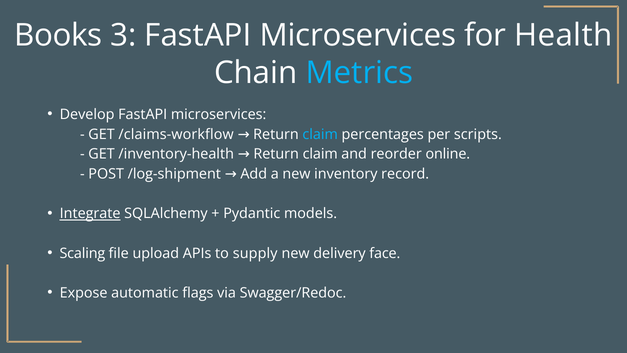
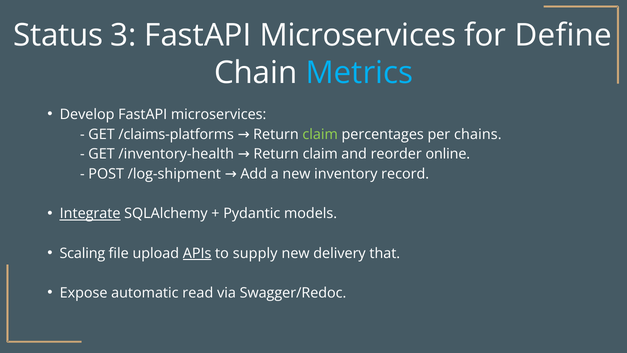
Books: Books -> Status
Health: Health -> Define
/claims-workflow: /claims-workflow -> /claims-platforms
claim at (320, 134) colour: light blue -> light green
scripts: scripts -> chains
APIs underline: none -> present
face: face -> that
flags: flags -> read
